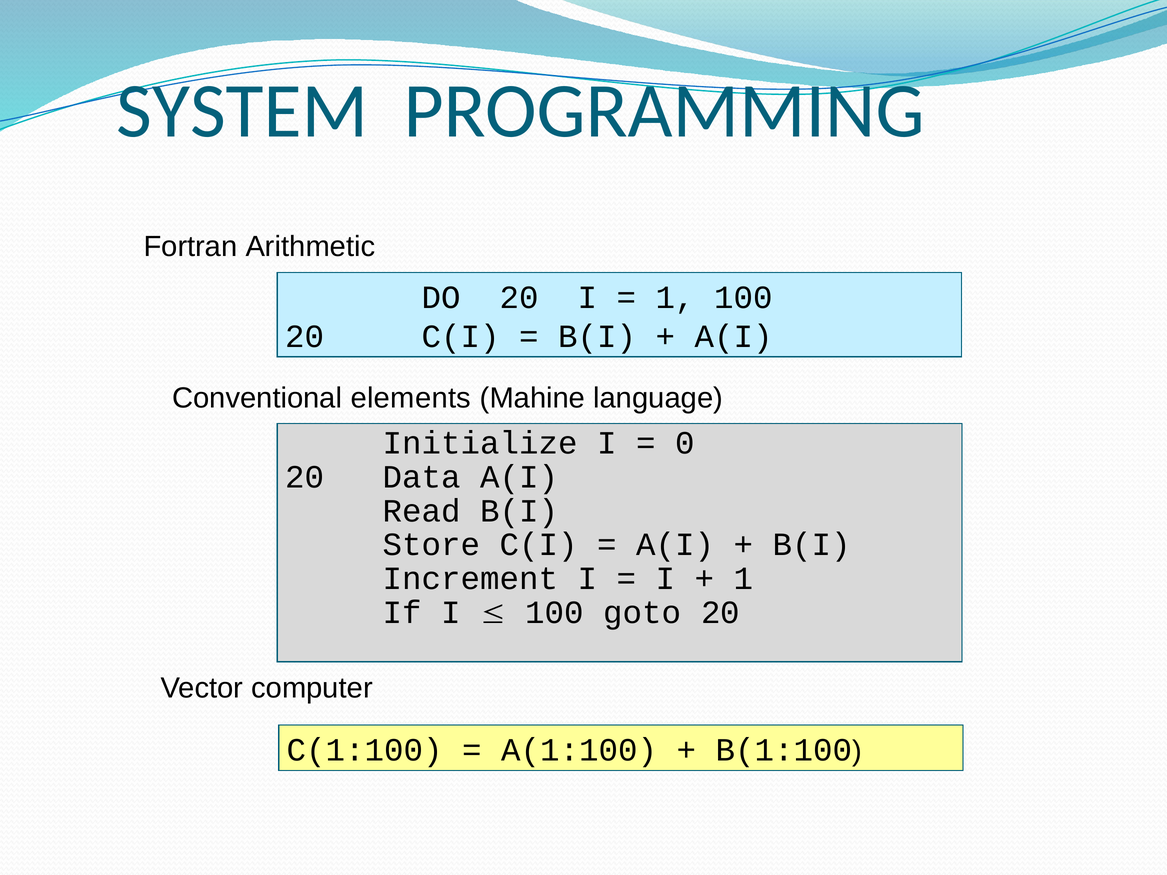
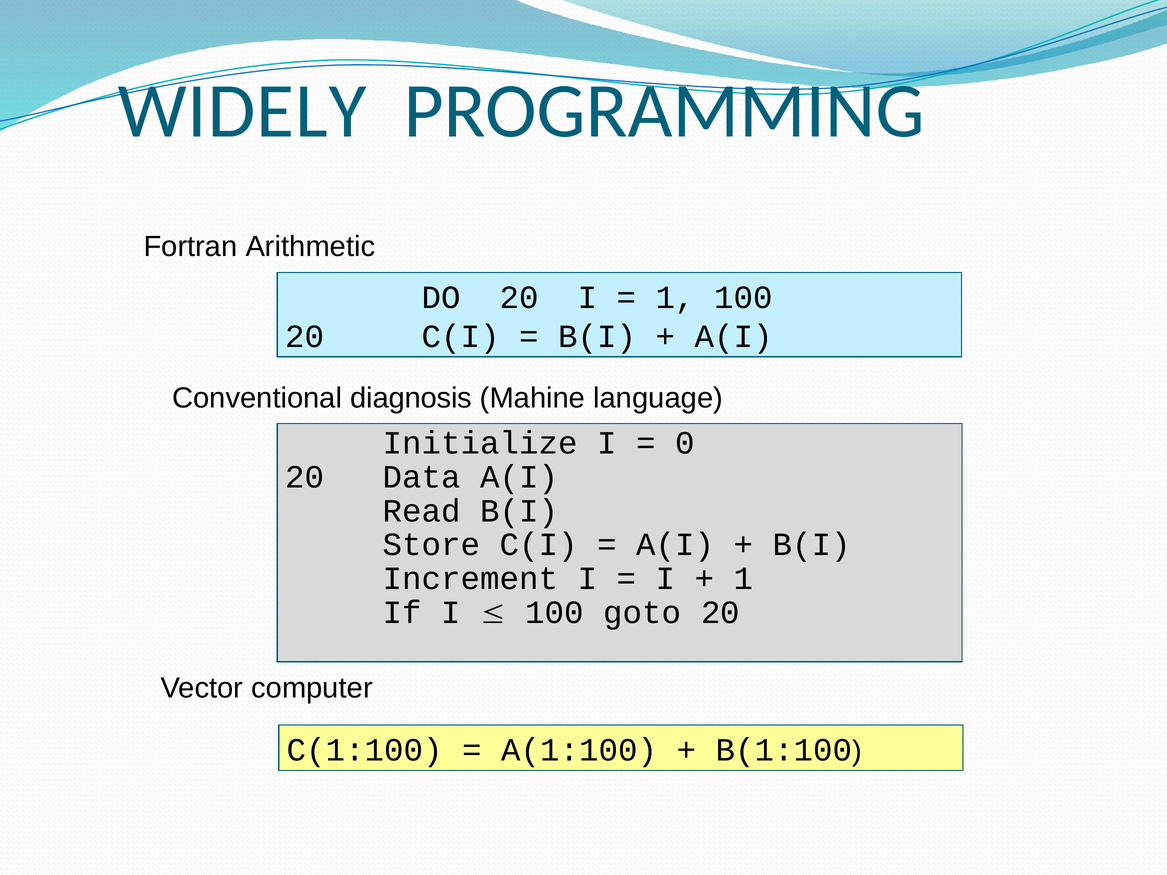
SYSTEM: SYSTEM -> WIDELY
elements: elements -> diagnosis
